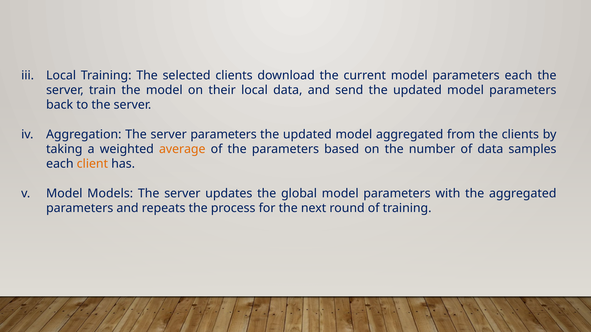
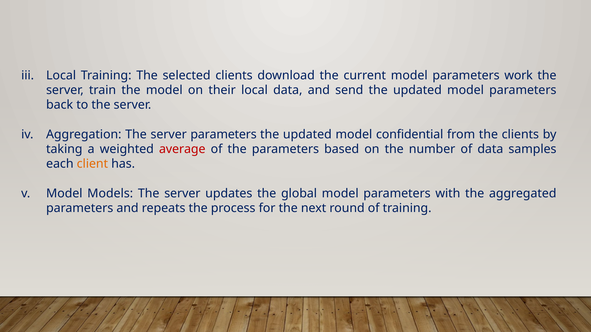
parameters each: each -> work
model aggregated: aggregated -> confidential
average colour: orange -> red
